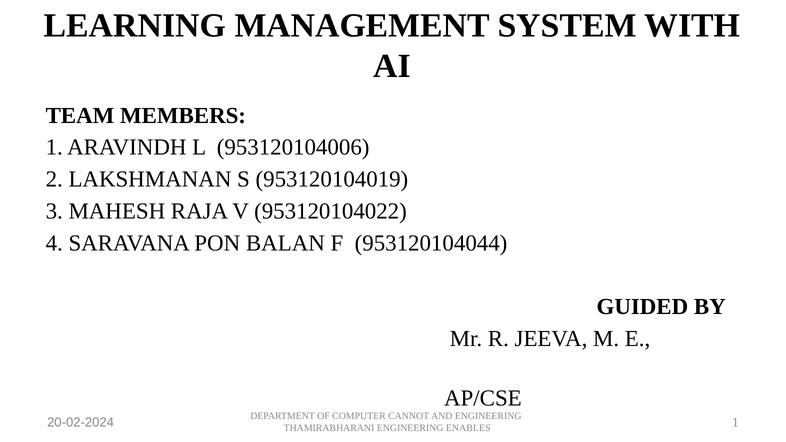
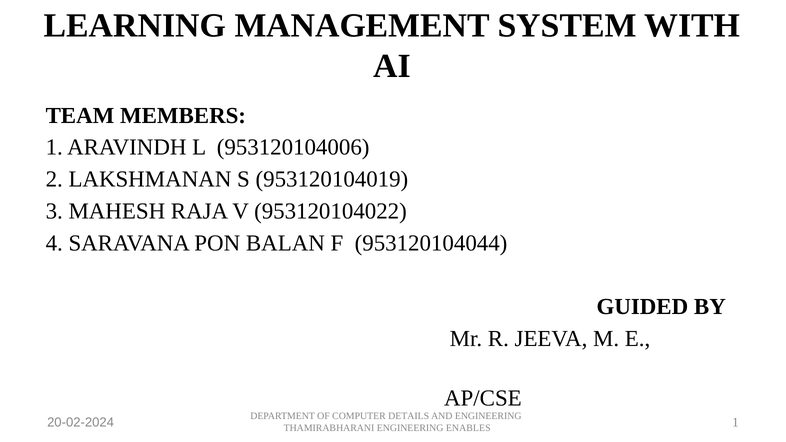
CANNOT: CANNOT -> DETAILS
